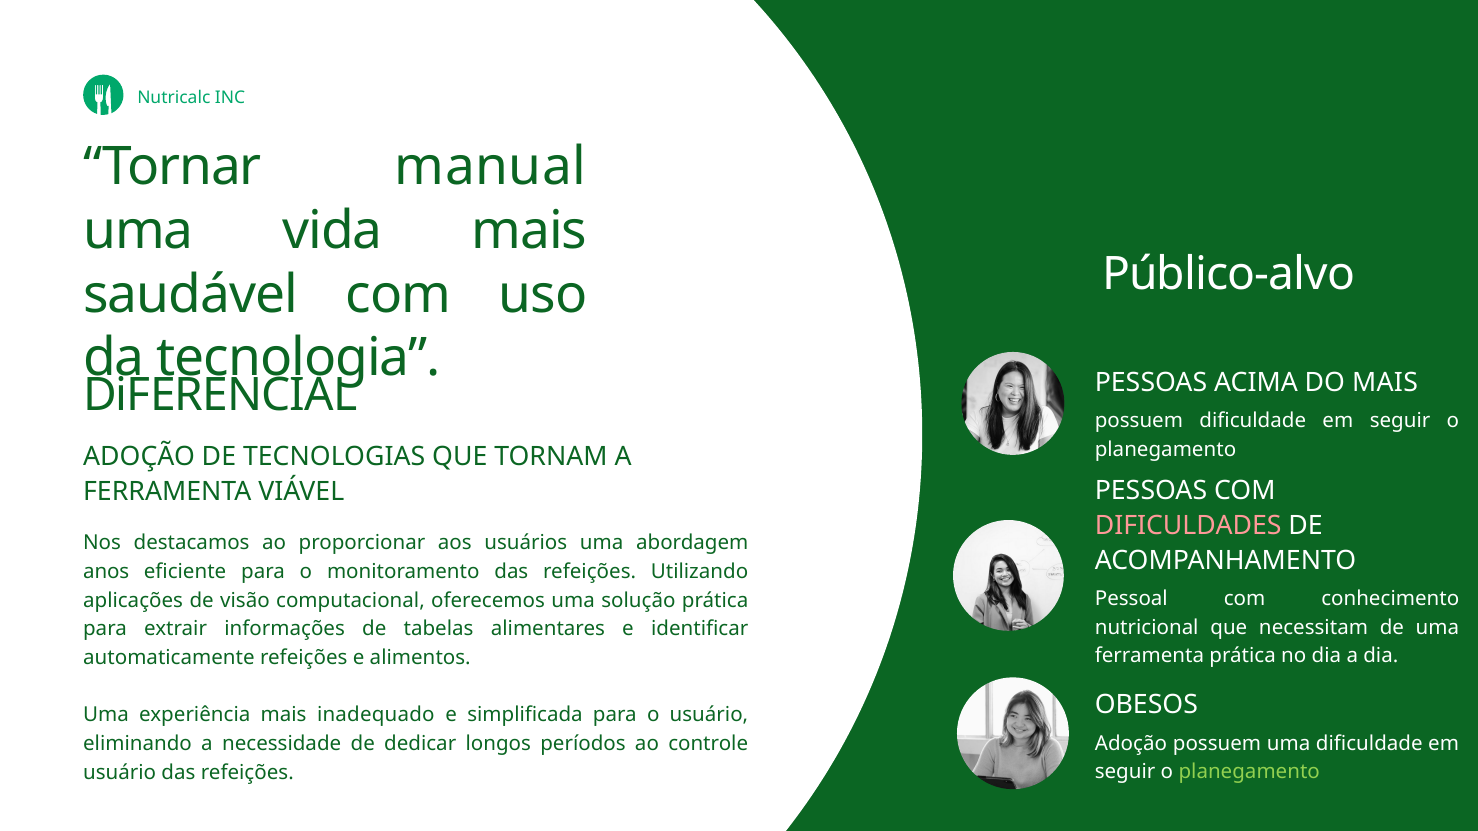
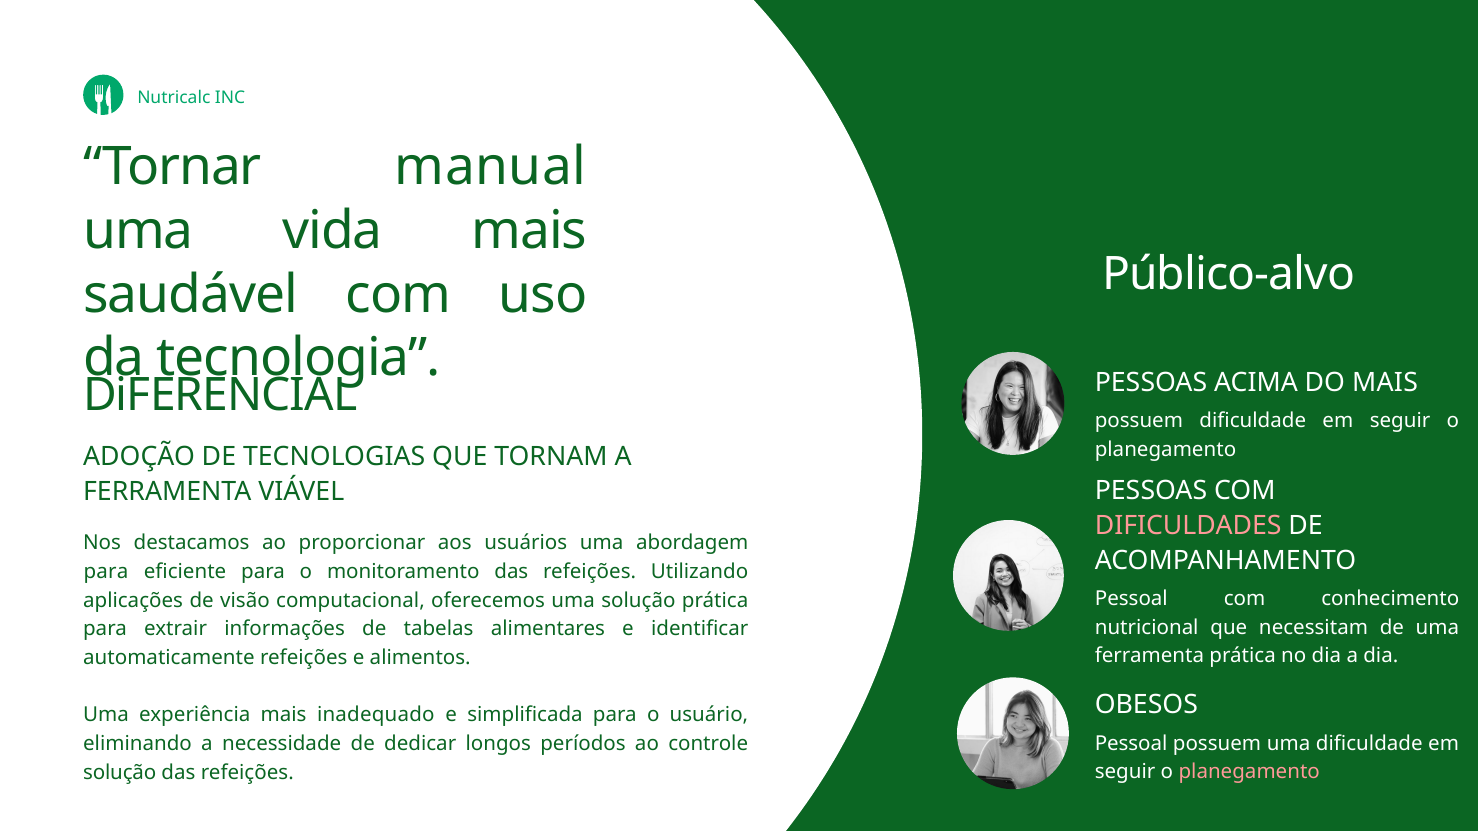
anos at (106, 572): anos -> para
Adoção at (1131, 744): Adoção -> Pessoal
planegamento at (1249, 772) colour: light green -> pink
usuário at (120, 773): usuário -> solução
